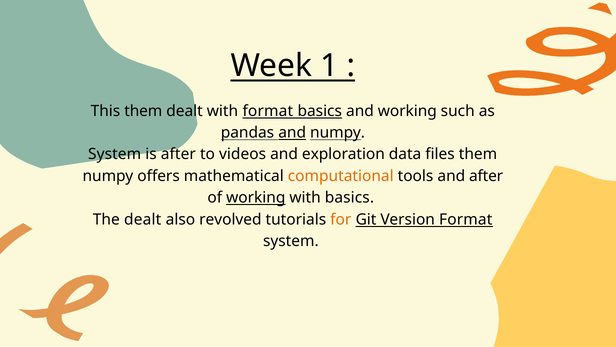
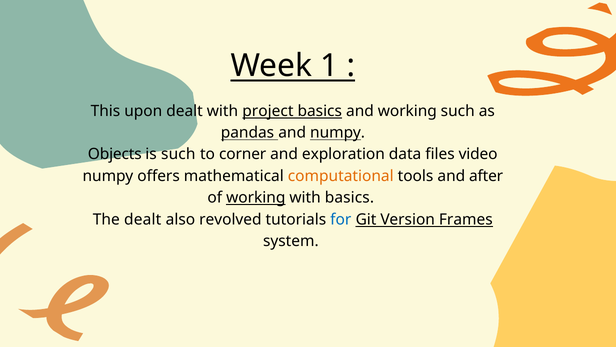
This them: them -> upon
with format: format -> project
and at (292, 132) underline: present -> none
System at (115, 154): System -> Objects
is after: after -> such
videos: videos -> corner
files them: them -> video
for colour: orange -> blue
Version Format: Format -> Frames
